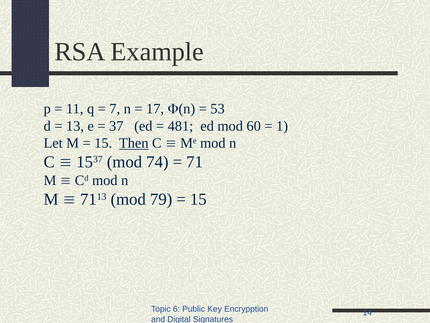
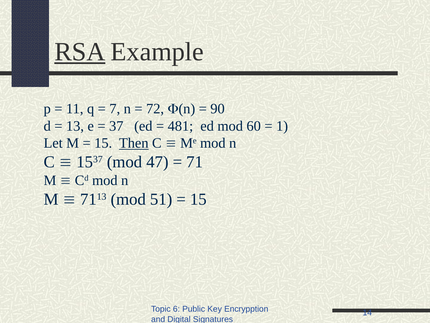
RSA underline: none -> present
17: 17 -> 72
53: 53 -> 90
74: 74 -> 47
79: 79 -> 51
